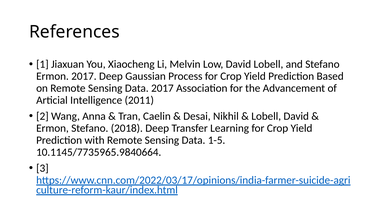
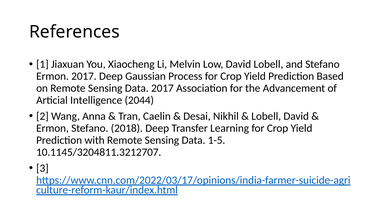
2011: 2011 -> 2044
10.1145/7735965.9840664: 10.1145/7735965.9840664 -> 10.1145/3204811.3212707
